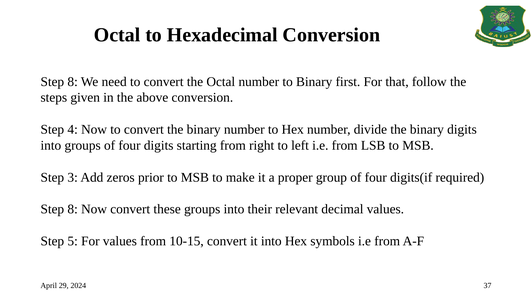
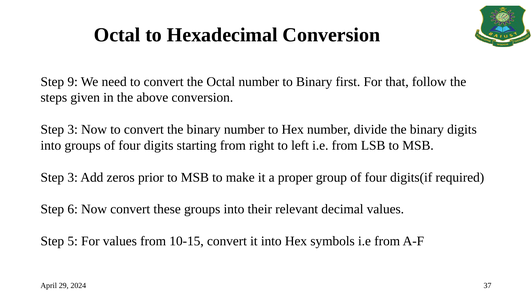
8 at (73, 82): 8 -> 9
4 at (73, 130): 4 -> 3
8 at (73, 209): 8 -> 6
